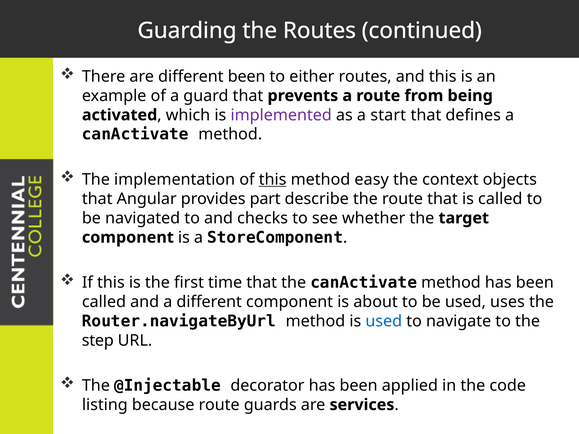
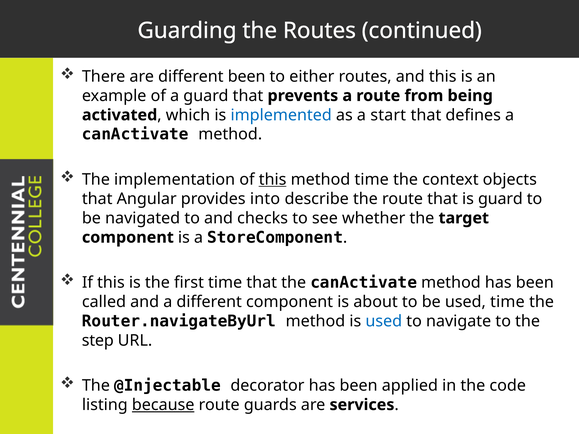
implemented colour: purple -> blue
method easy: easy -> time
part: part -> into
is called: called -> guard
used uses: uses -> time
because underline: none -> present
